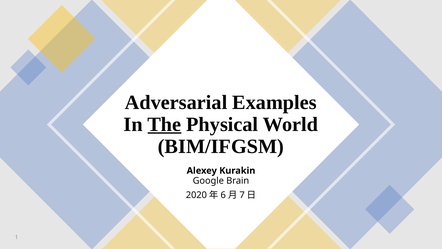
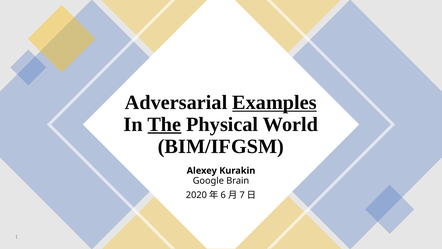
Examples underline: none -> present
